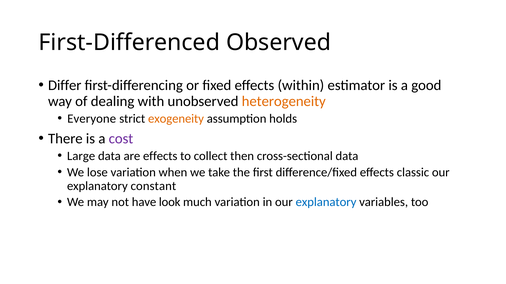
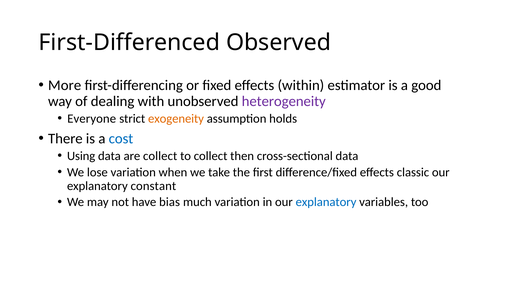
Differ: Differ -> More
heterogeneity colour: orange -> purple
cost colour: purple -> blue
Large: Large -> Using
are effects: effects -> collect
look: look -> bias
